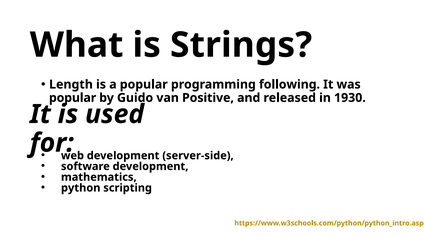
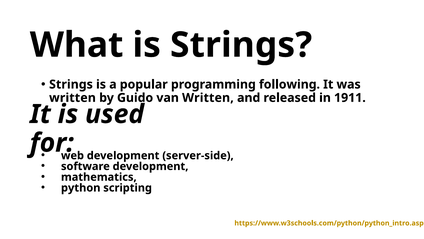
Length at (71, 84): Length -> Strings
popular at (73, 98): popular -> written
van Positive: Positive -> Written
1930: 1930 -> 1911
